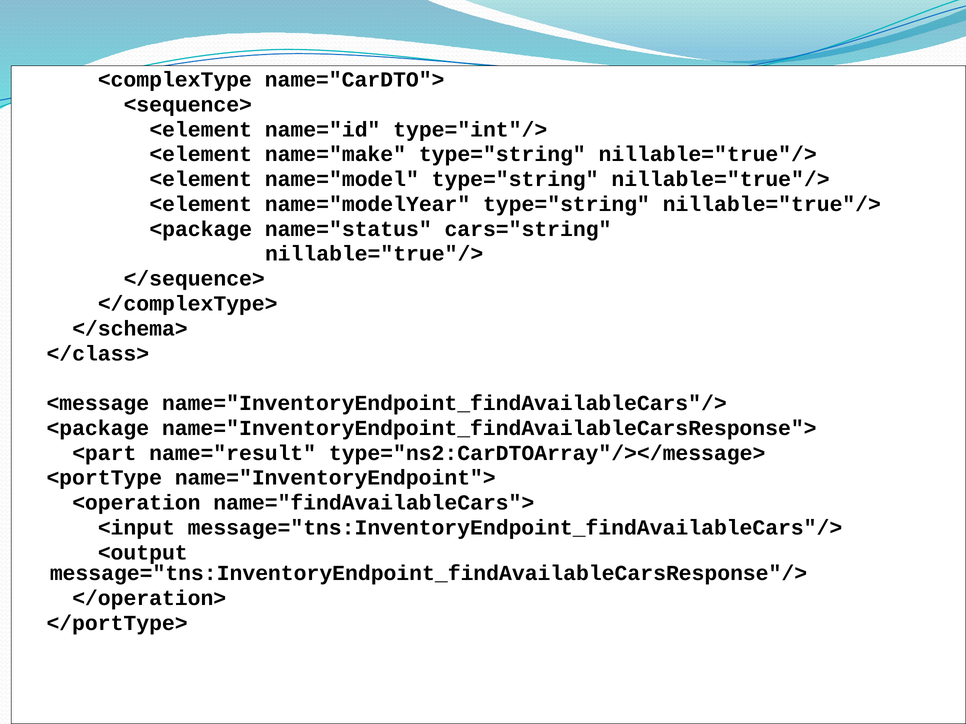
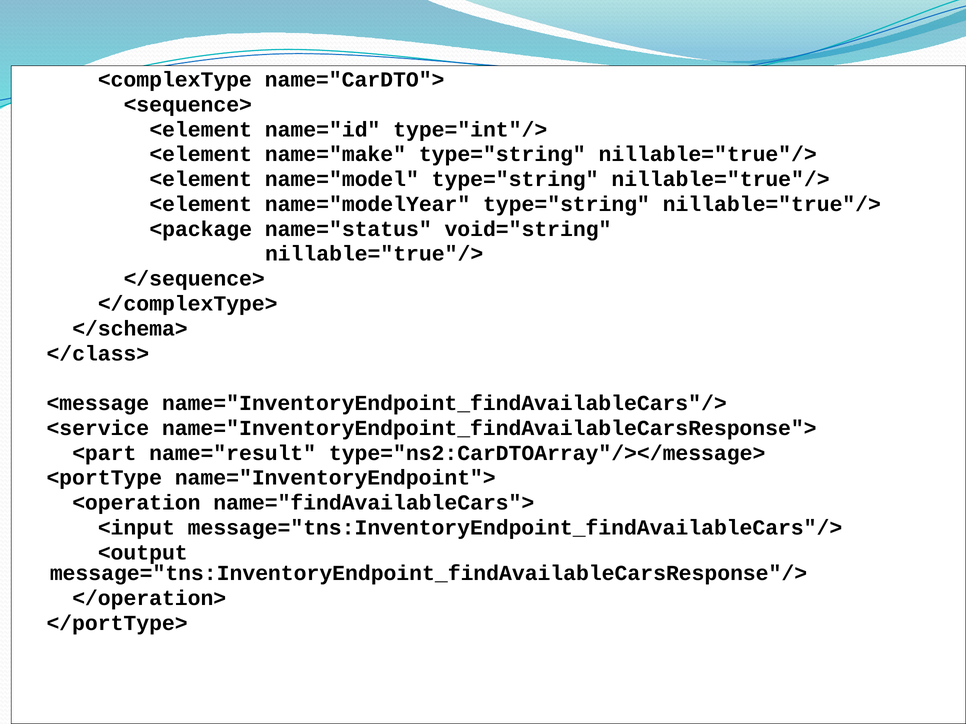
cars="string: cars="string -> void="string
<package at (98, 428): <package -> <service
